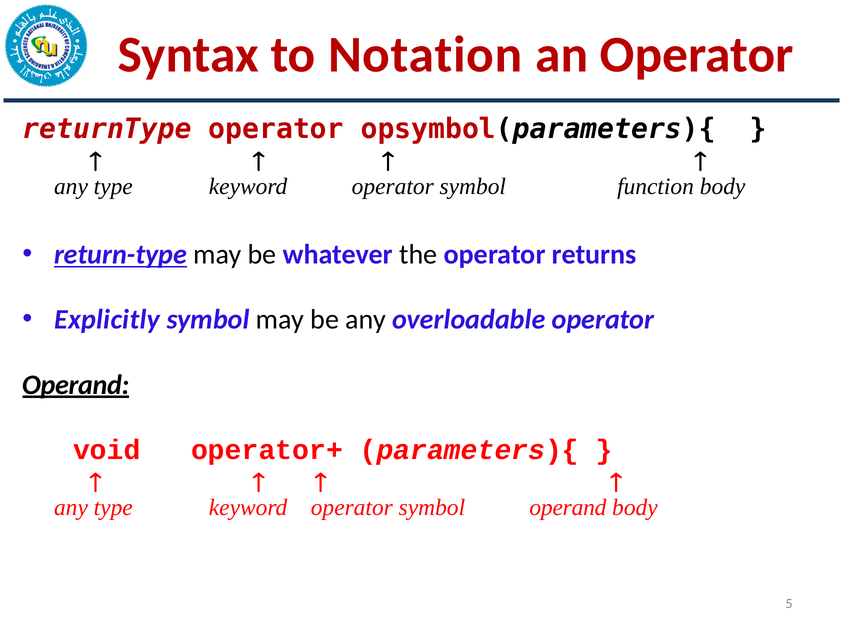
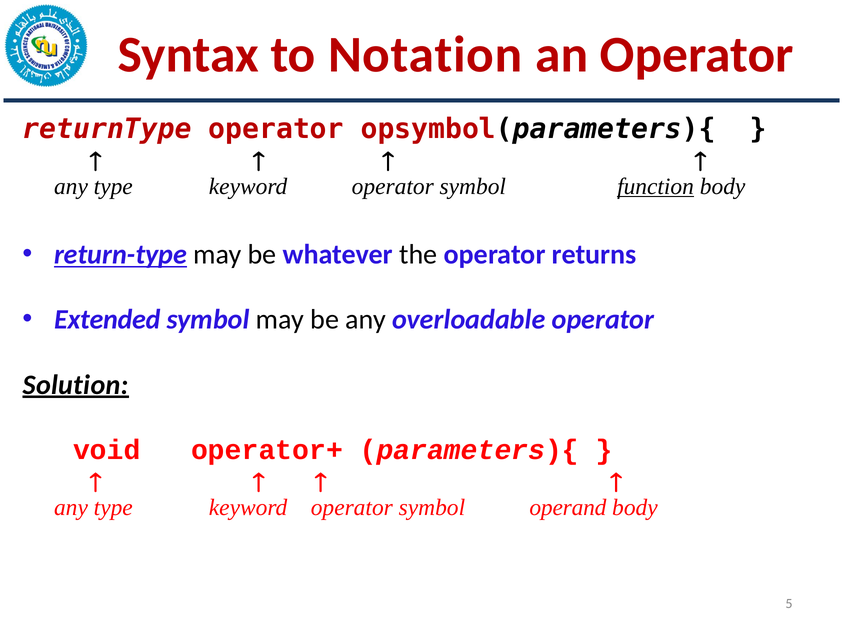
function underline: none -> present
Explicitly: Explicitly -> Extended
Operand at (76, 385): Operand -> Solution
